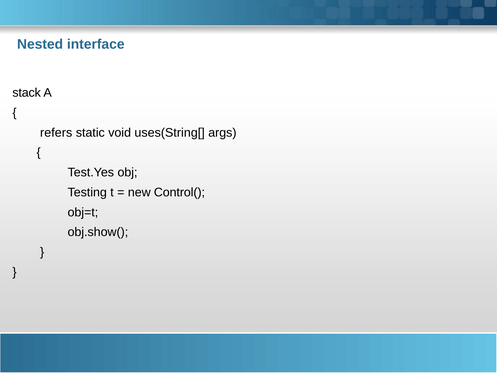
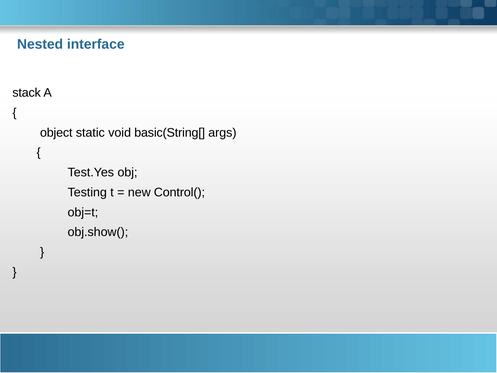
refers: refers -> object
uses(String[: uses(String[ -> basic(String[
